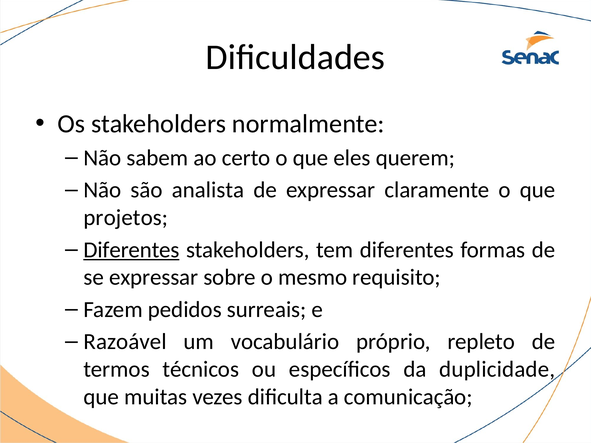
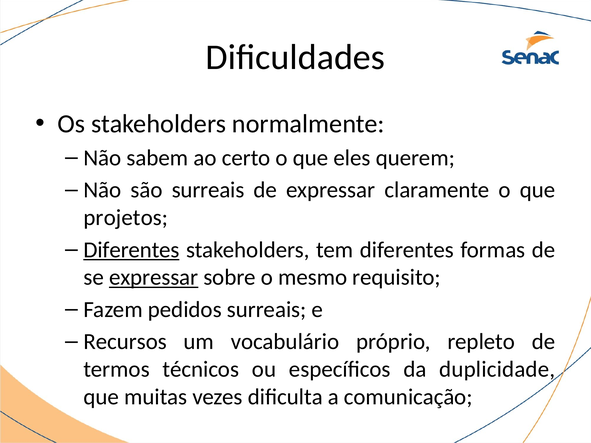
são analista: analista -> surreais
expressar at (154, 278) underline: none -> present
Razoável: Razoável -> Recursos
